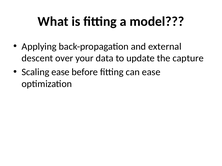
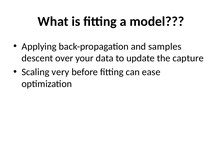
external: external -> samples
Scaling ease: ease -> very
